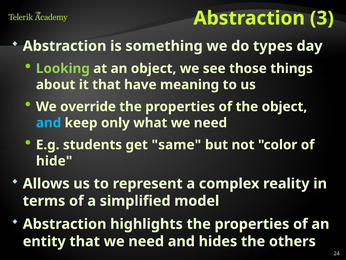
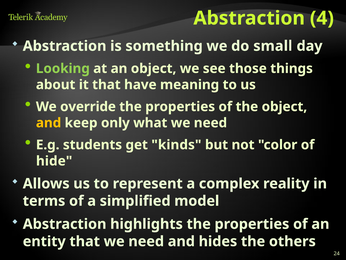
3: 3 -> 4
types: types -> small
and at (49, 123) colour: light blue -> yellow
same: same -> kinds
